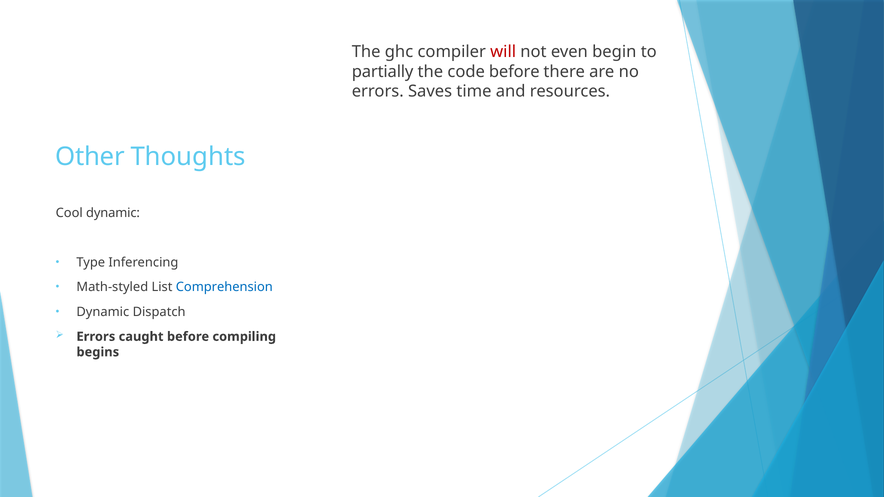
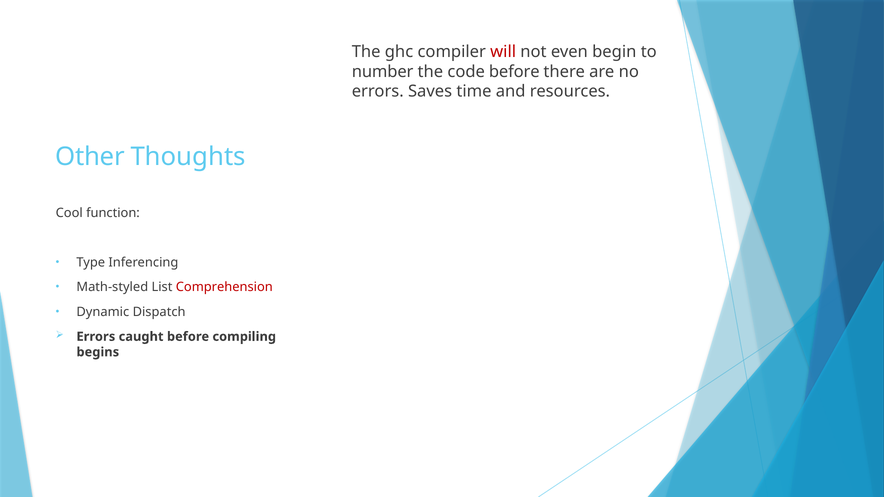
partially: partially -> number
Cool dynamic: dynamic -> function
Comprehension colour: blue -> red
